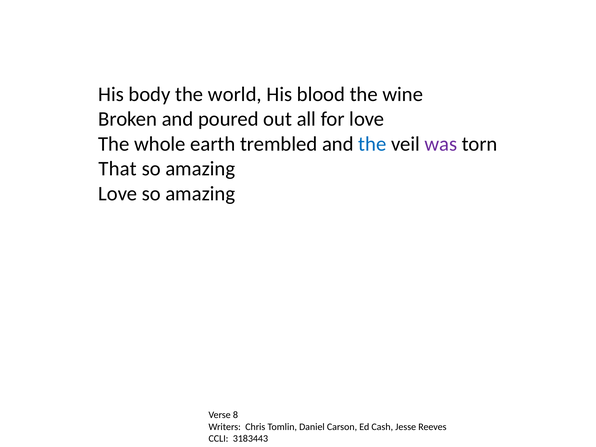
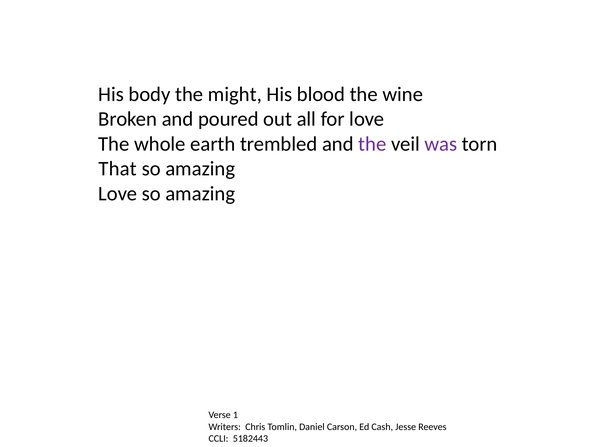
world: world -> might
the at (372, 144) colour: blue -> purple
8: 8 -> 1
3183443: 3183443 -> 5182443
